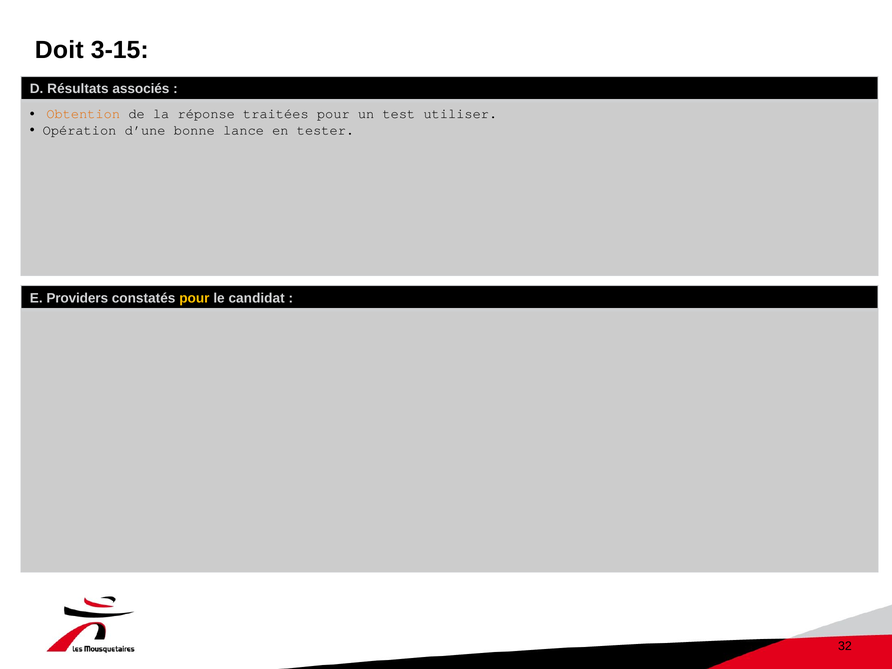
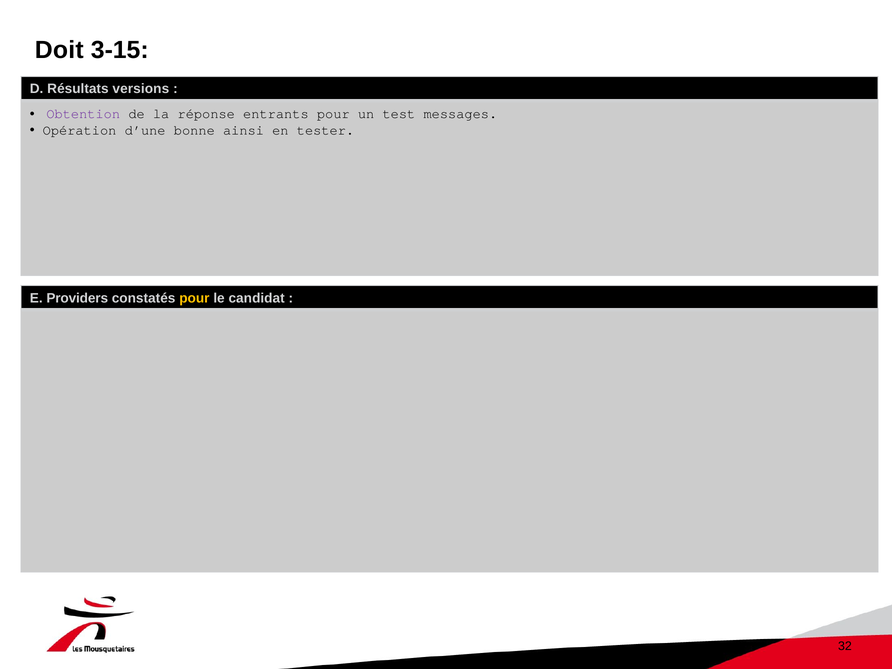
associés: associés -> versions
Obtention colour: orange -> purple
traitées: traitées -> entrants
utiliser: utiliser -> messages
lance: lance -> ainsi
